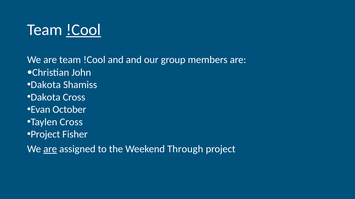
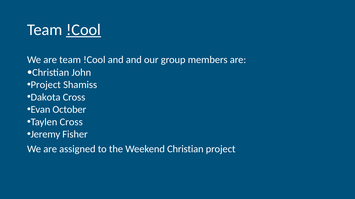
Dakota at (46, 85): Dakota -> Project
Project at (45, 135): Project -> Jeremy
are at (50, 149) underline: present -> none
Weekend Through: Through -> Christian
